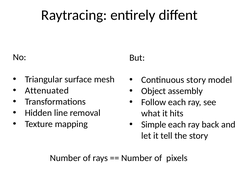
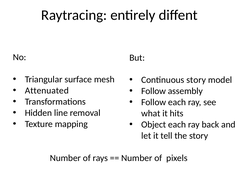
Object at (154, 91): Object -> Follow
Simple: Simple -> Object
